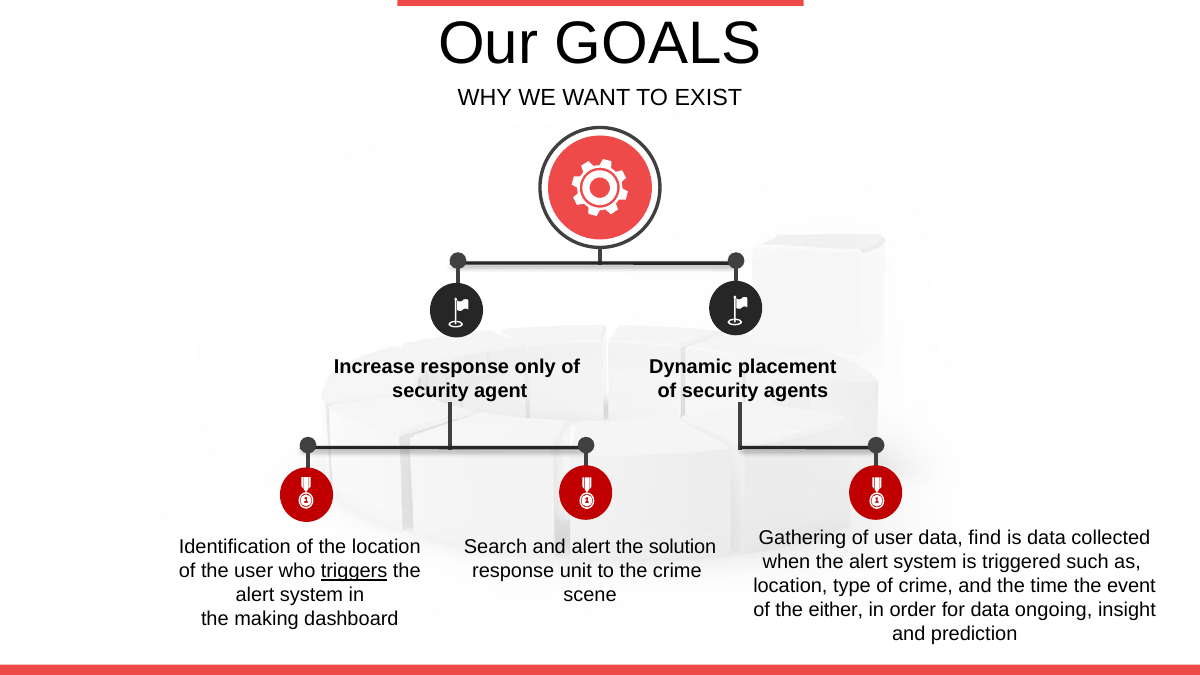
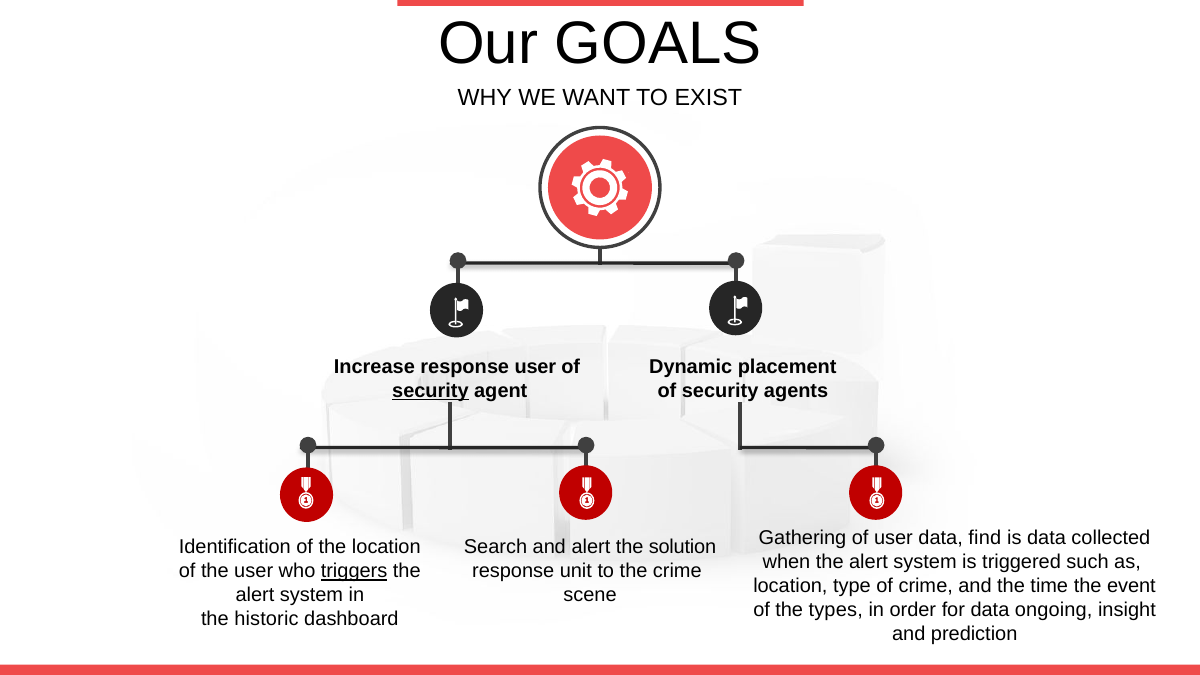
response only: only -> user
security at (430, 391) underline: none -> present
either: either -> types
making: making -> historic
